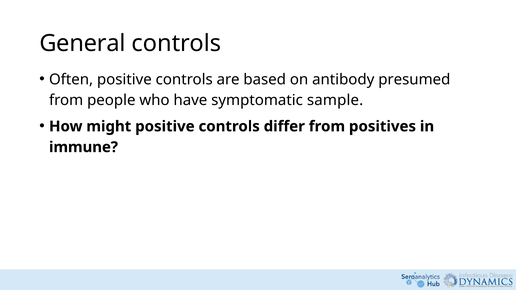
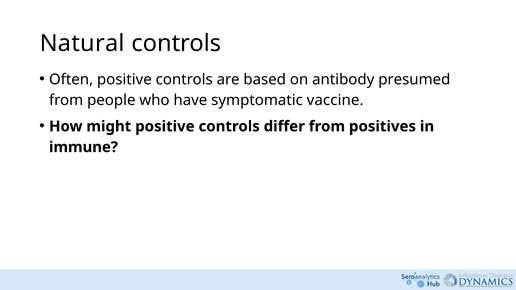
General: General -> Natural
sample: sample -> vaccine
